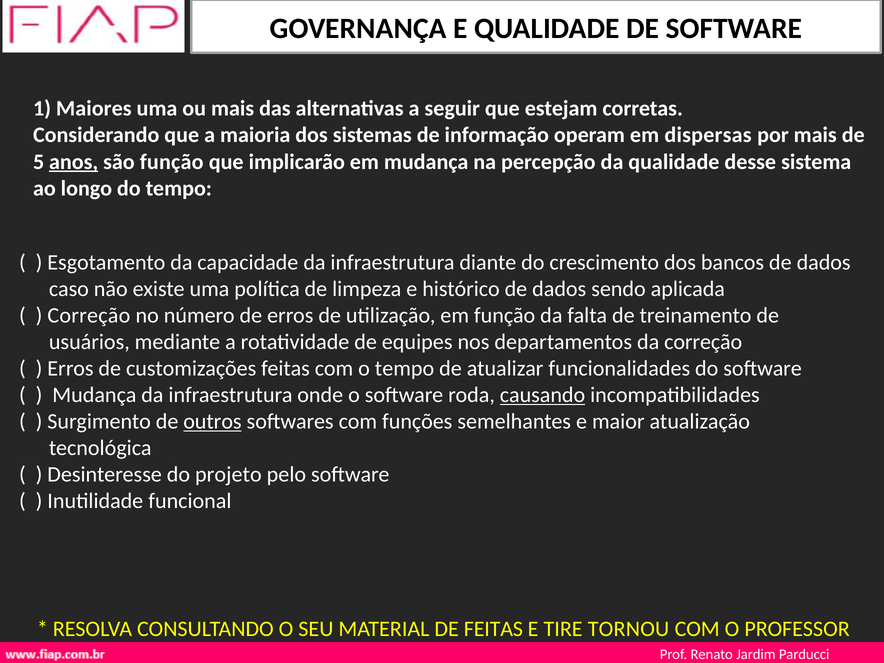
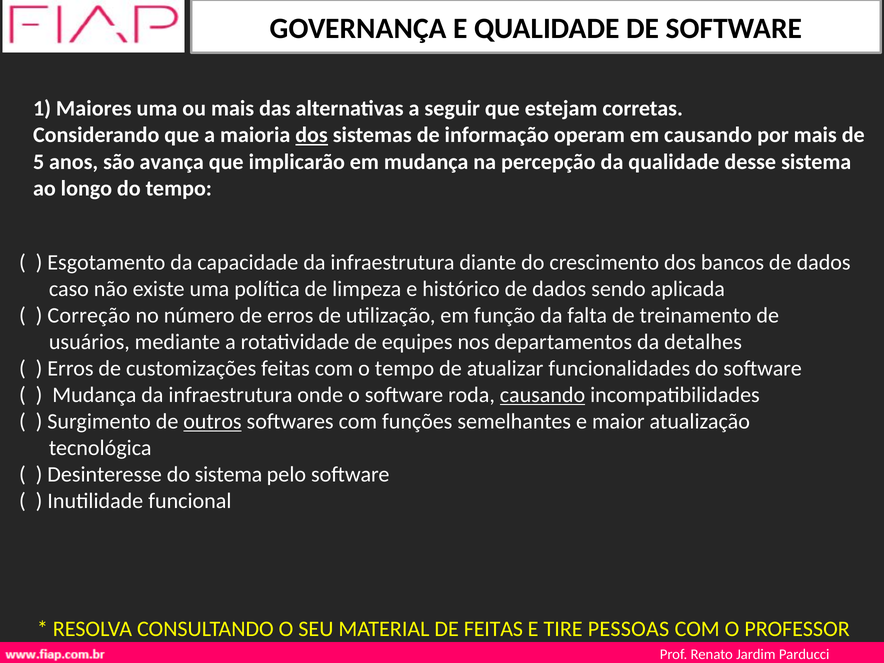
dos at (312, 135) underline: none -> present
em dispersas: dispersas -> causando
anos underline: present -> none
são função: função -> avança
da correção: correção -> detalhes
do projeto: projeto -> sistema
TORNOU: TORNOU -> PESSOAS
